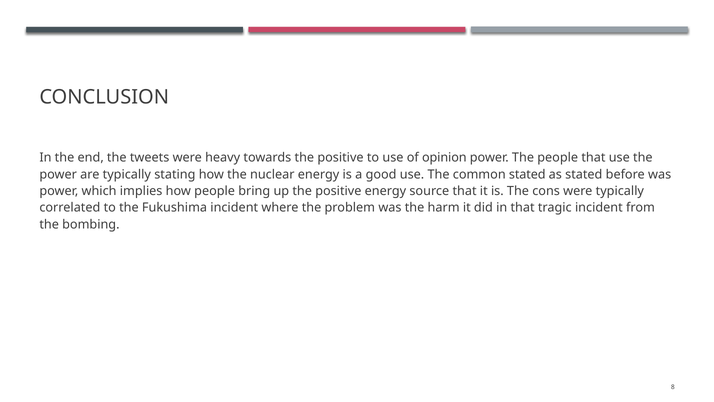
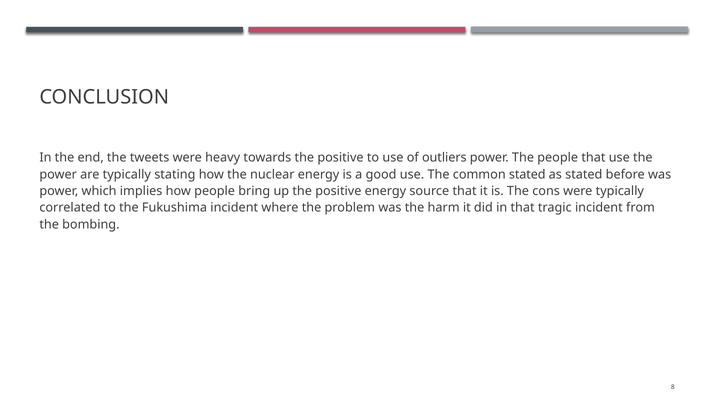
opinion: opinion -> outliers
